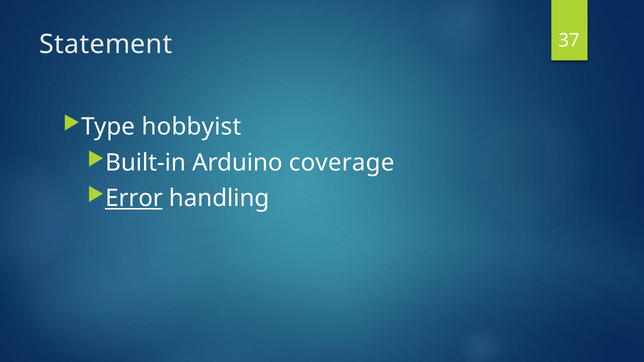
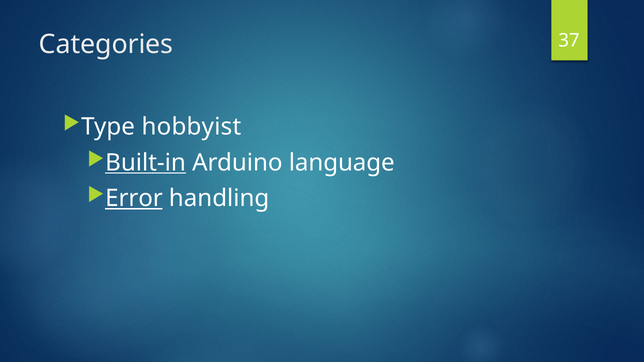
Statement: Statement -> Categories
Built-in underline: none -> present
coverage: coverage -> language
